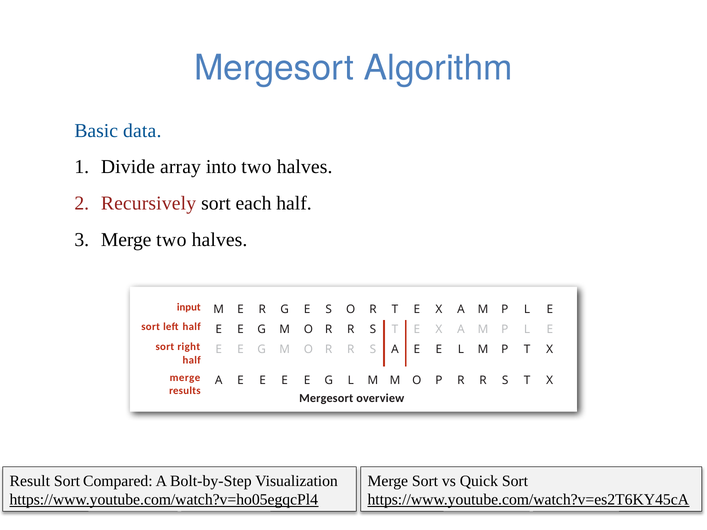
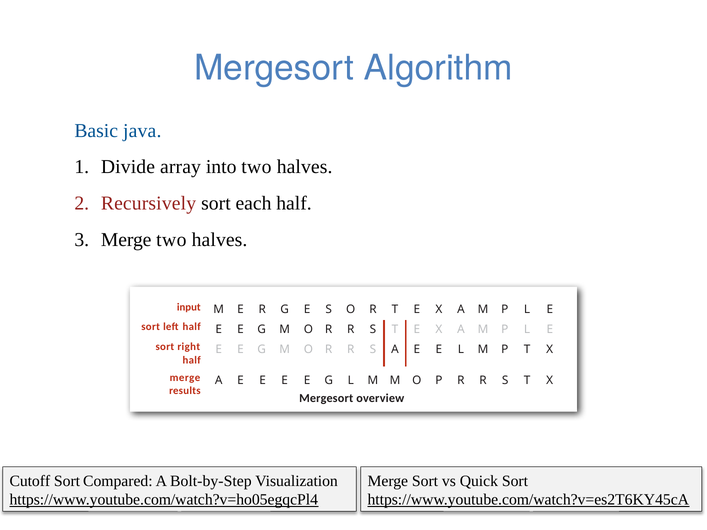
data: data -> java
Result: Result -> Cutoff
